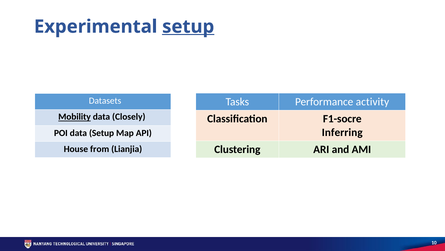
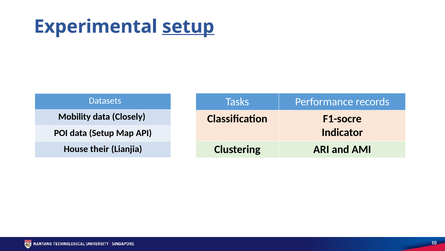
activity: activity -> records
Mobility underline: present -> none
Inferring: Inferring -> Indicator
from: from -> their
